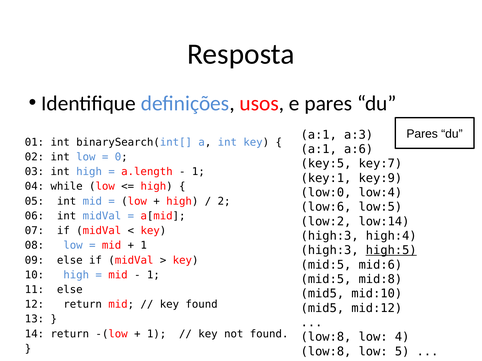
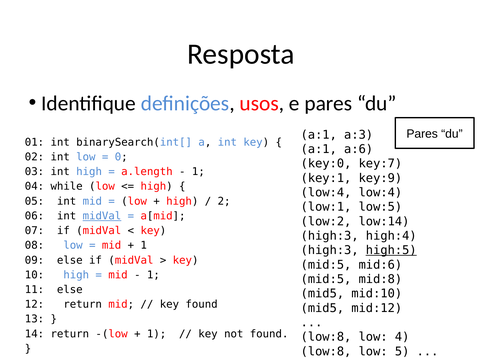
key:5: key:5 -> key:0
low:0 at (326, 193): low:0 -> low:4
low:6: low:6 -> low:1
midVal at (102, 216) underline: none -> present
